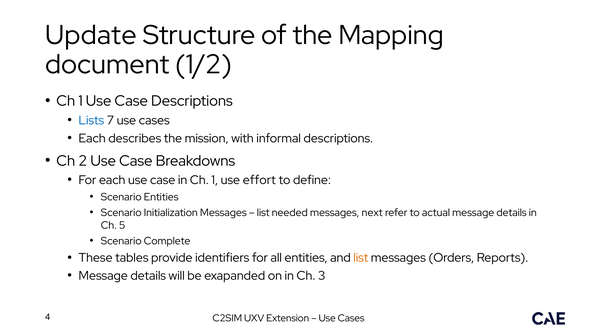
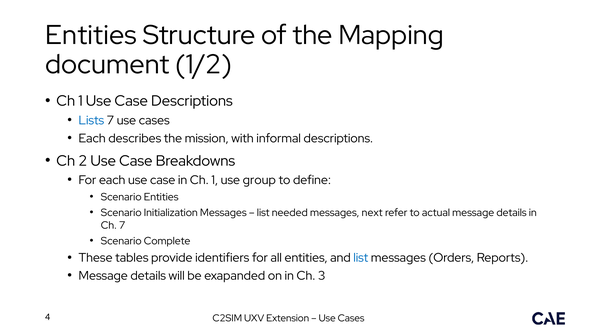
Update at (91, 35): Update -> Entities
effort: effort -> group
Ch 5: 5 -> 7
list at (361, 258) colour: orange -> blue
